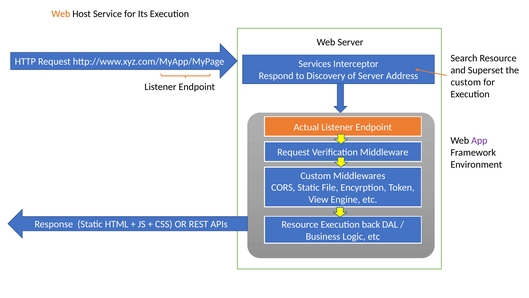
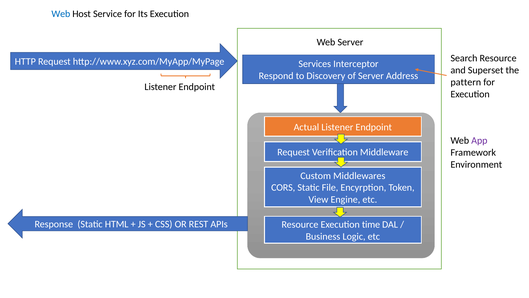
Web at (61, 14) colour: orange -> blue
custom at (466, 82): custom -> pattern
back: back -> time
